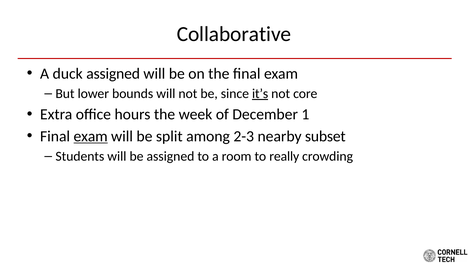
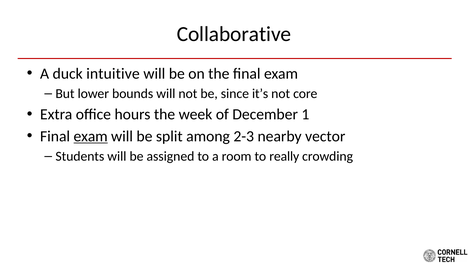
duck assigned: assigned -> intuitive
it’s underline: present -> none
subset: subset -> vector
